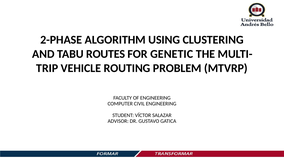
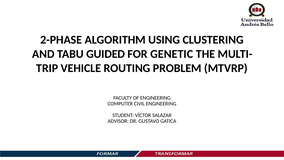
ROUTES: ROUTES -> GUIDED
